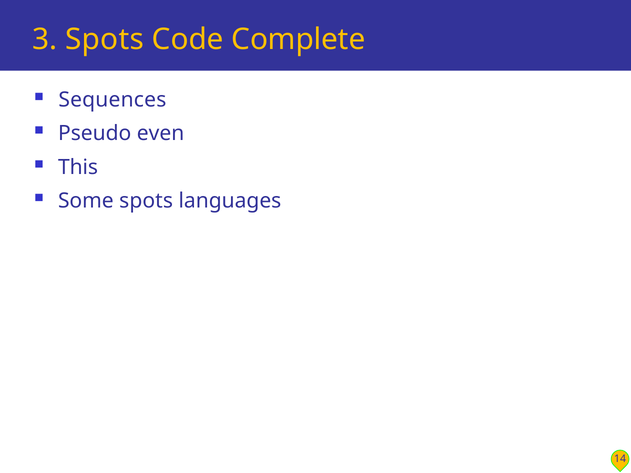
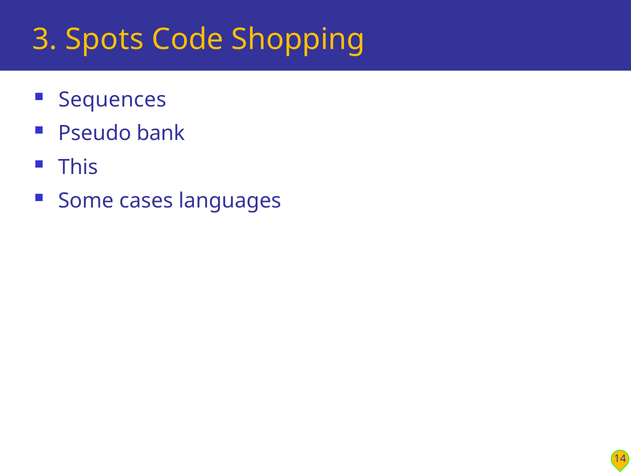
Complete: Complete -> Shopping
even: even -> bank
Some spots: spots -> cases
